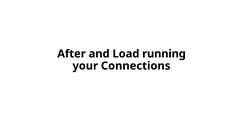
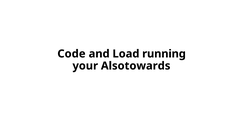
After: After -> Code
Connections: Connections -> Alsotowards
